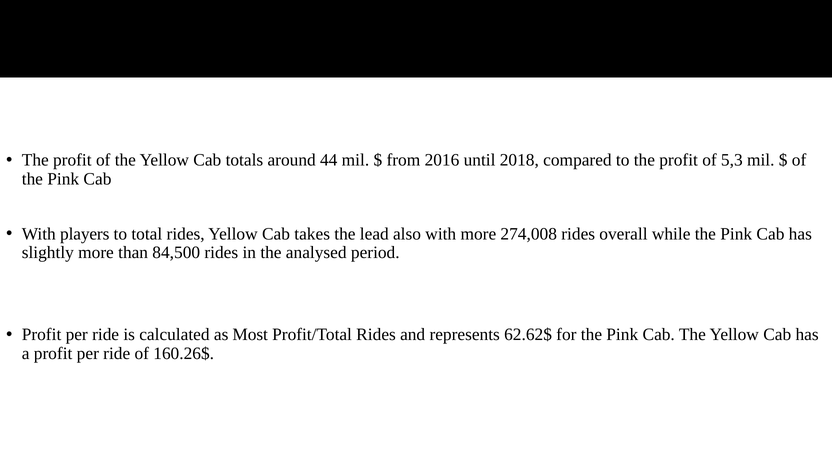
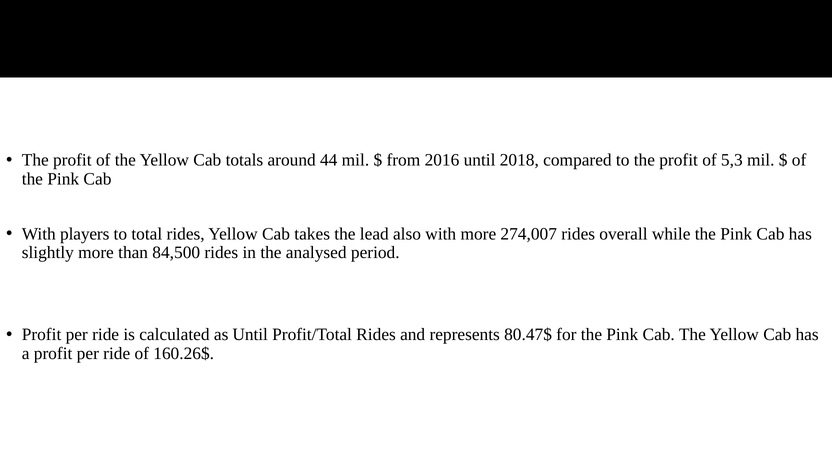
274,008: 274,008 -> 274,007
as Most: Most -> Until
62.62$: 62.62$ -> 80.47$
